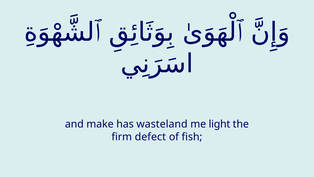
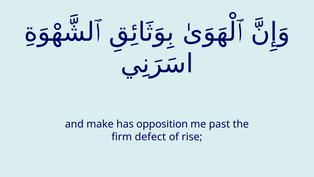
wasteland: wasteland -> opposition
light: light -> past
fish: fish -> rise
